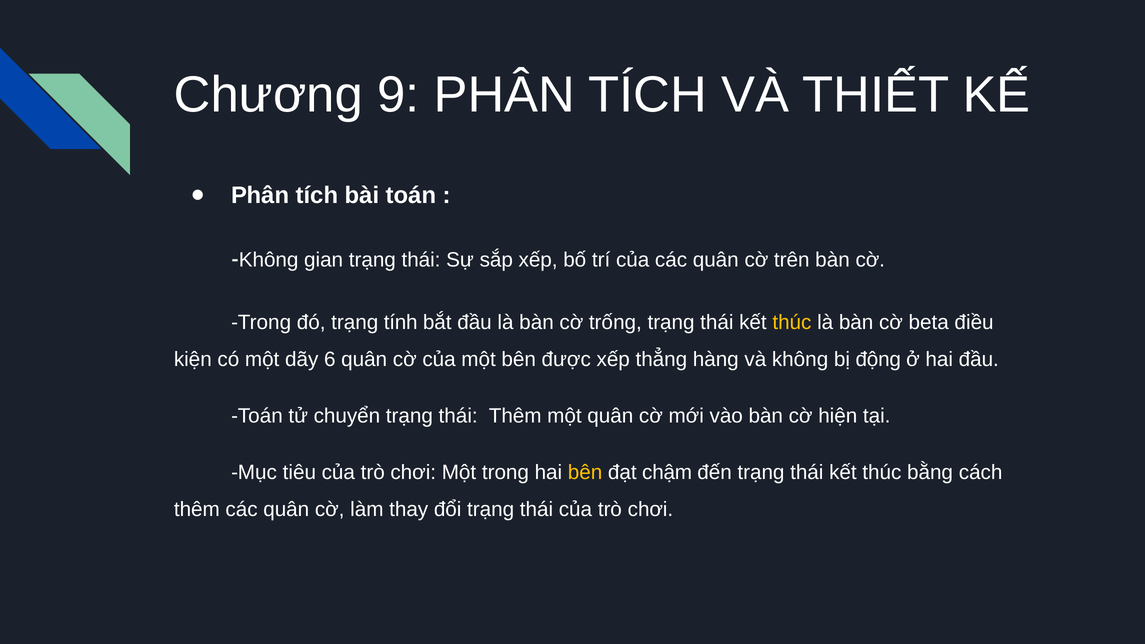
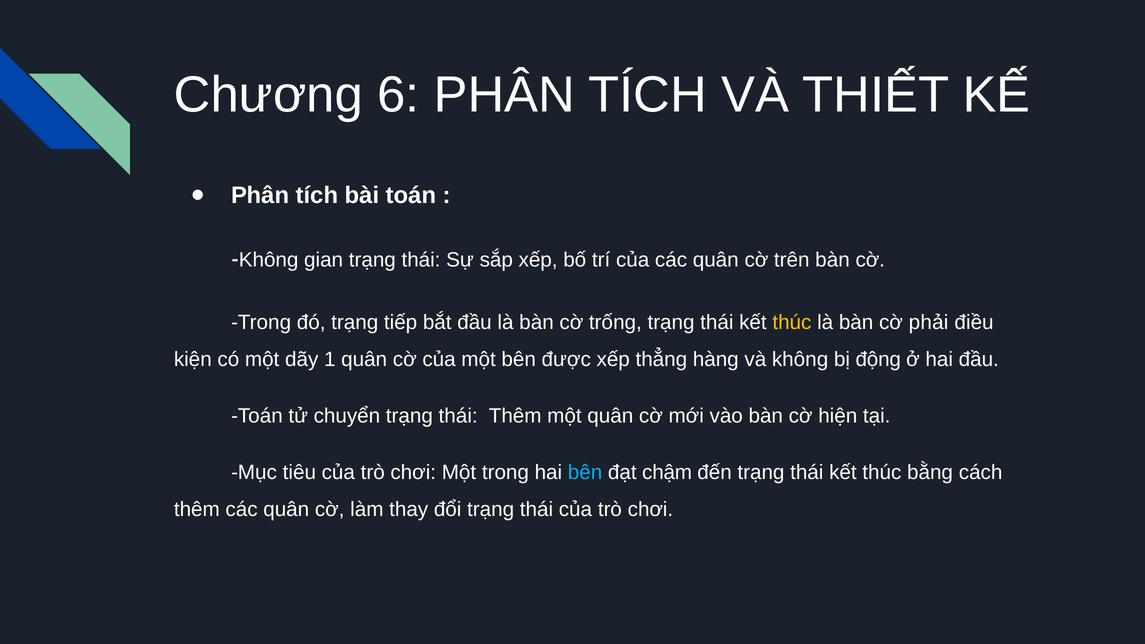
9: 9 -> 6
tính: tính -> tiếp
beta: beta -> phải
6: 6 -> 1
bên at (585, 472) colour: yellow -> light blue
